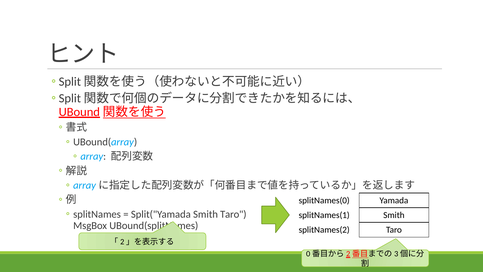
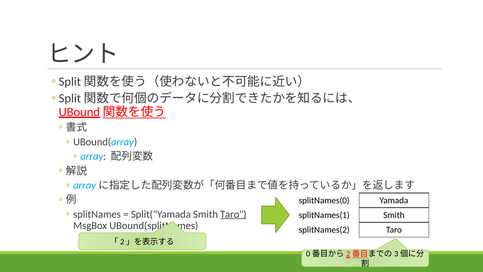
Taro at (233, 214) underline: none -> present
